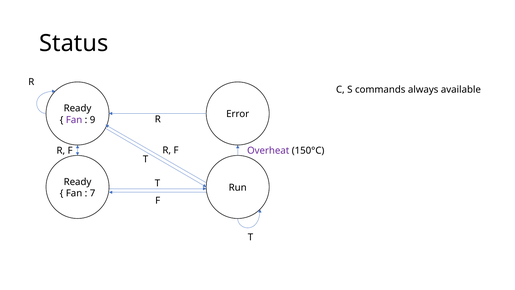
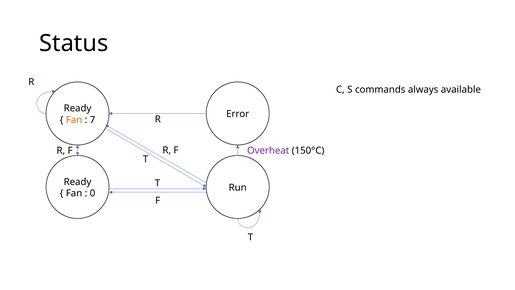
Fan at (74, 120) colour: purple -> orange
9: 9 -> 7
7: 7 -> 0
